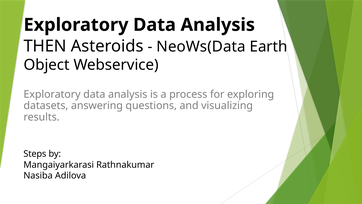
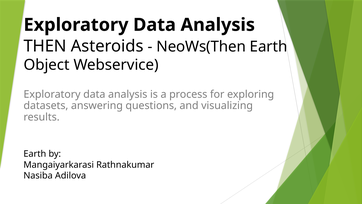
NeoWs(Data: NeoWs(Data -> NeoWs(Then
Steps at (35, 154): Steps -> Earth
